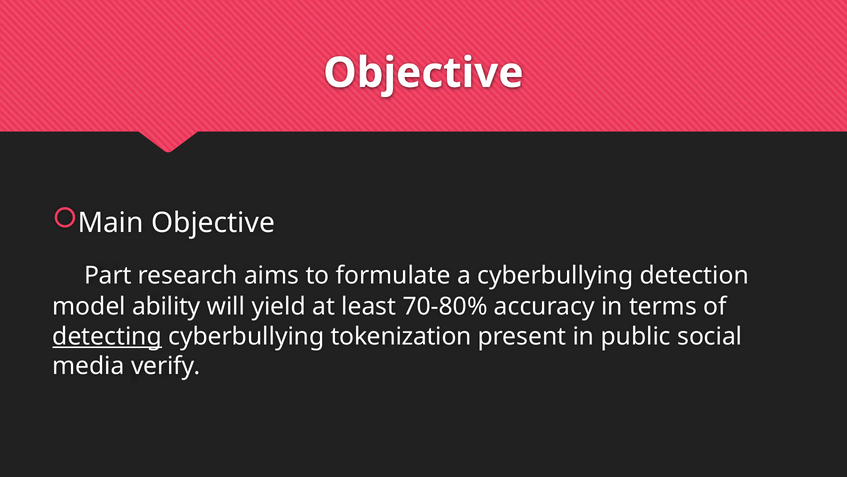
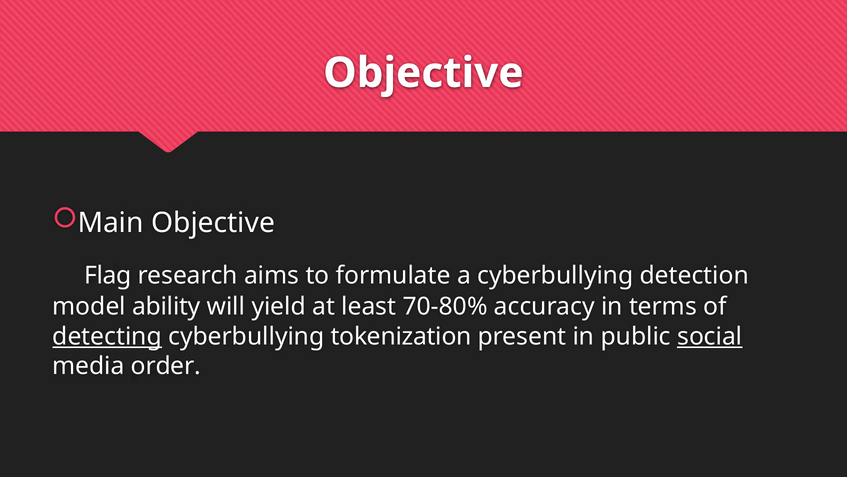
Part: Part -> Flag
social underline: none -> present
verify: verify -> order
